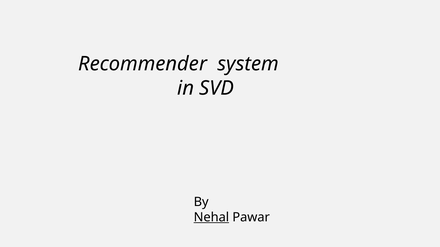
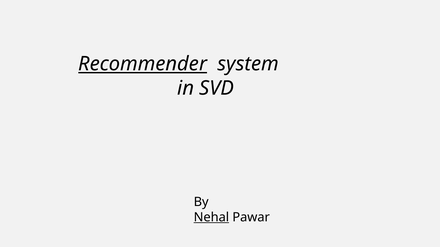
Recommender underline: none -> present
